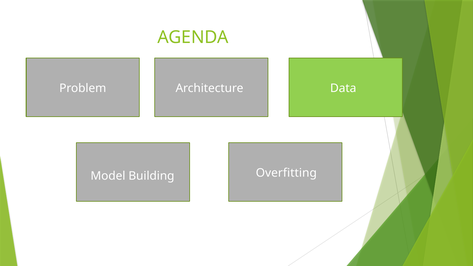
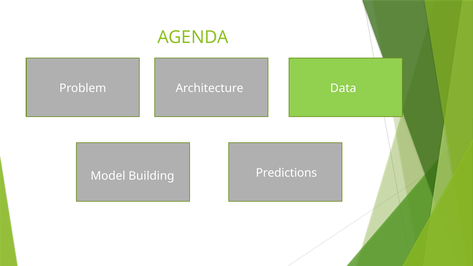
Overfitting: Overfitting -> Predictions
